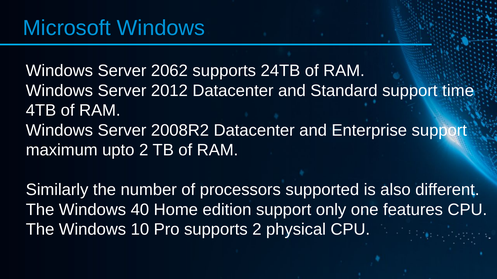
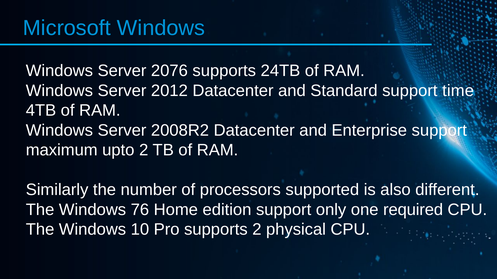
2062: 2062 -> 2076
40: 40 -> 76
features: features -> required
